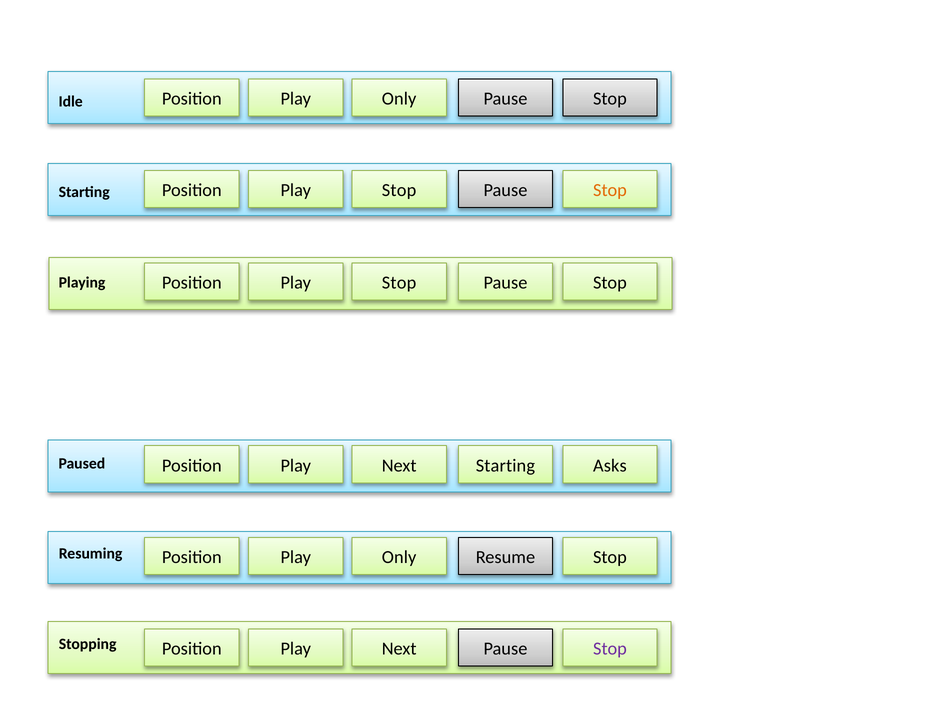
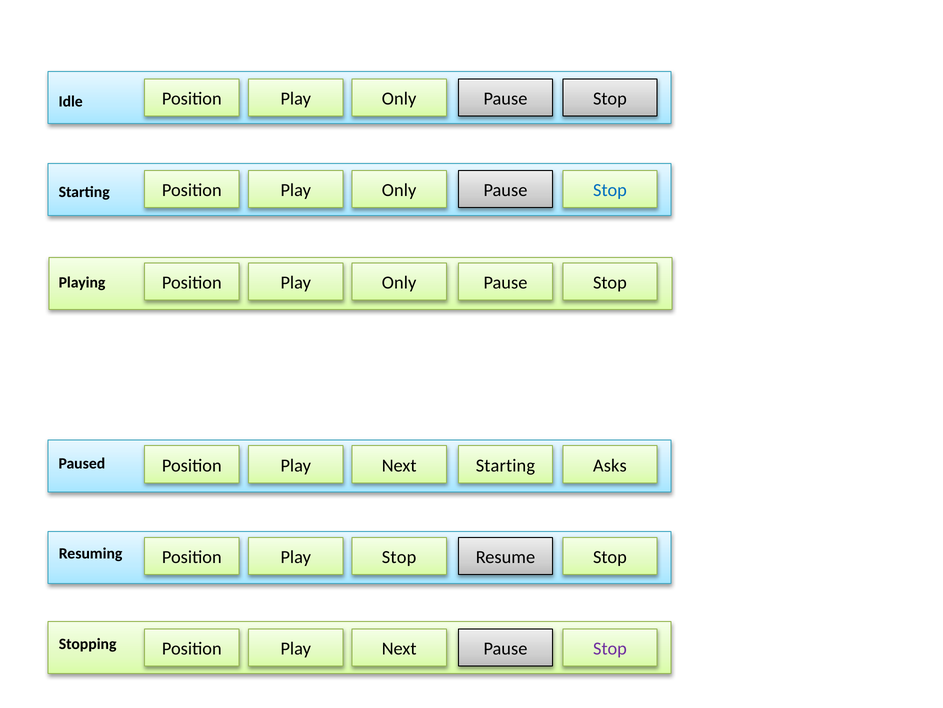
Stop at (399, 190): Stop -> Only
Stop at (610, 190) colour: orange -> blue
Stop at (399, 282): Stop -> Only
Only at (399, 557): Only -> Stop
